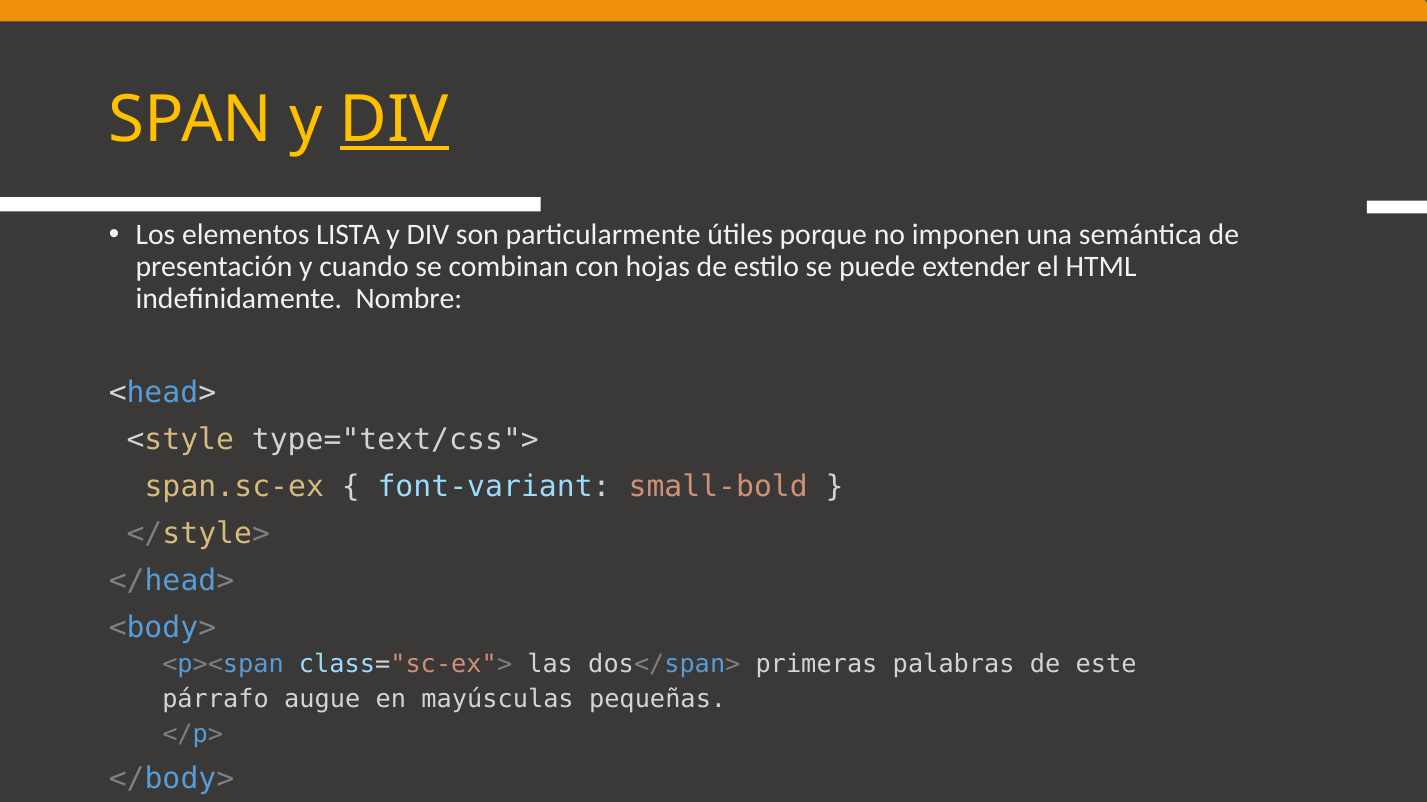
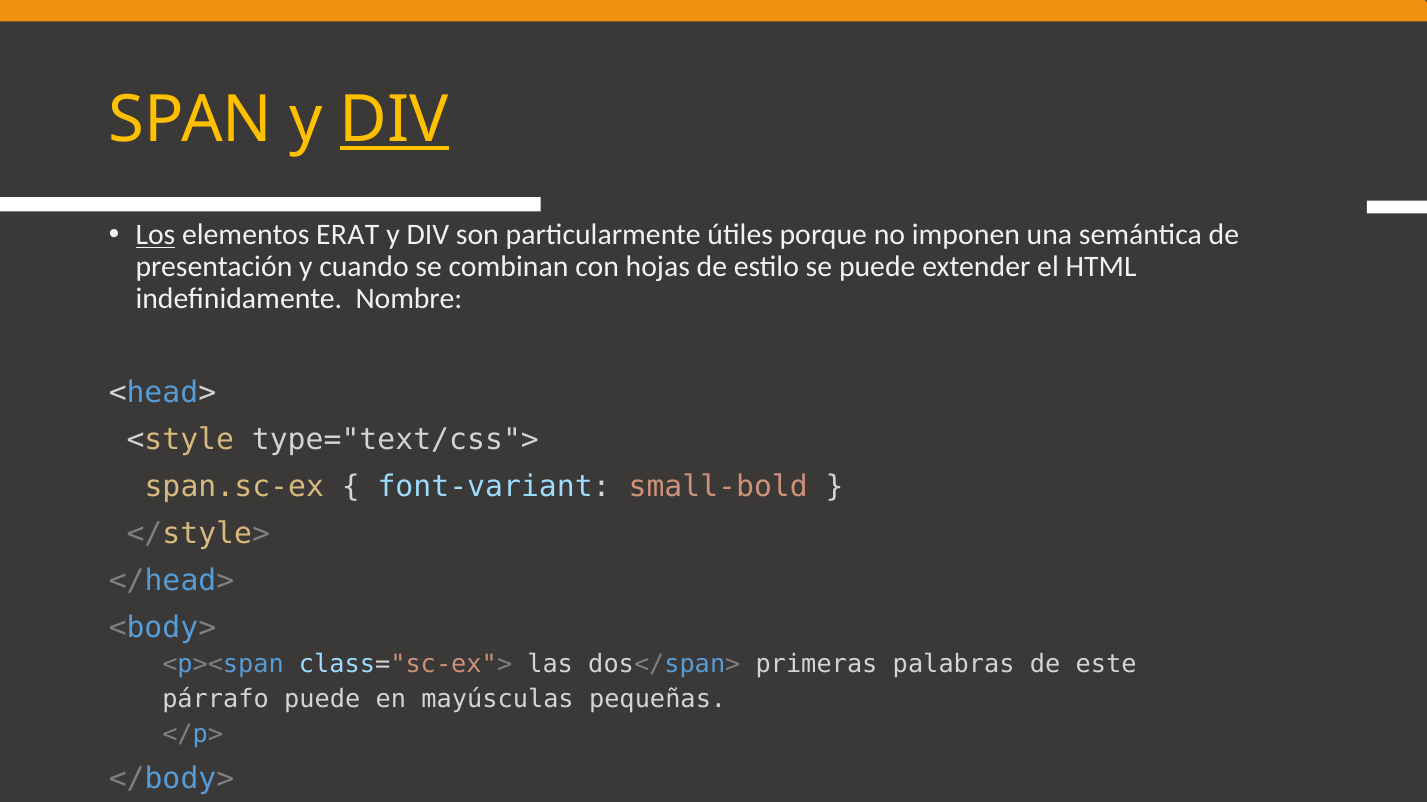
Los underline: none -> present
LISTA: LISTA -> ERAT
párrafo augue: augue -> puede
